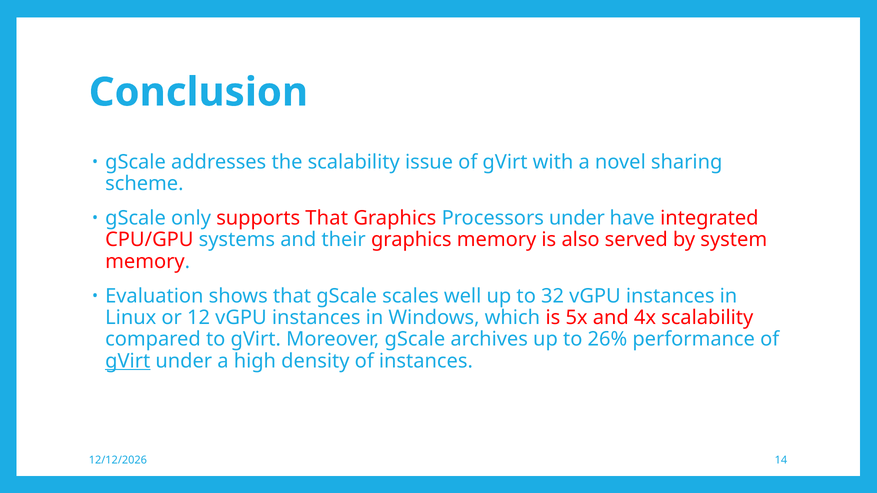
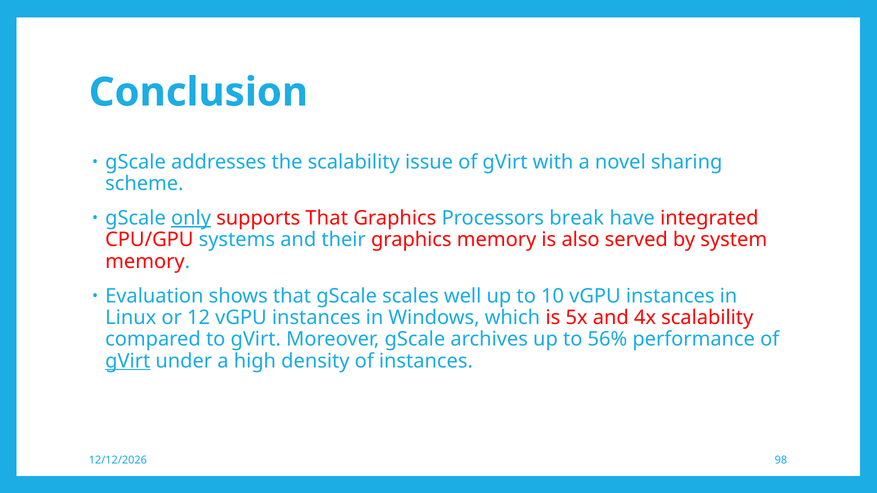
only underline: none -> present
Processors under: under -> break
32: 32 -> 10
26%: 26% -> 56%
14: 14 -> 98
